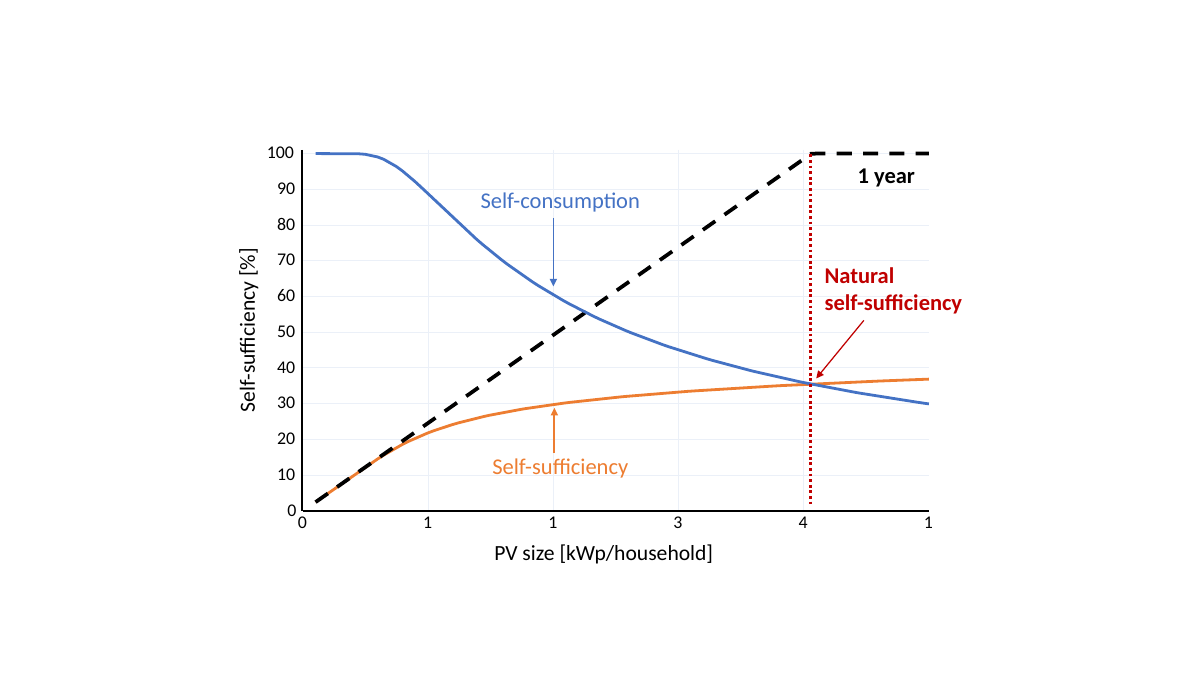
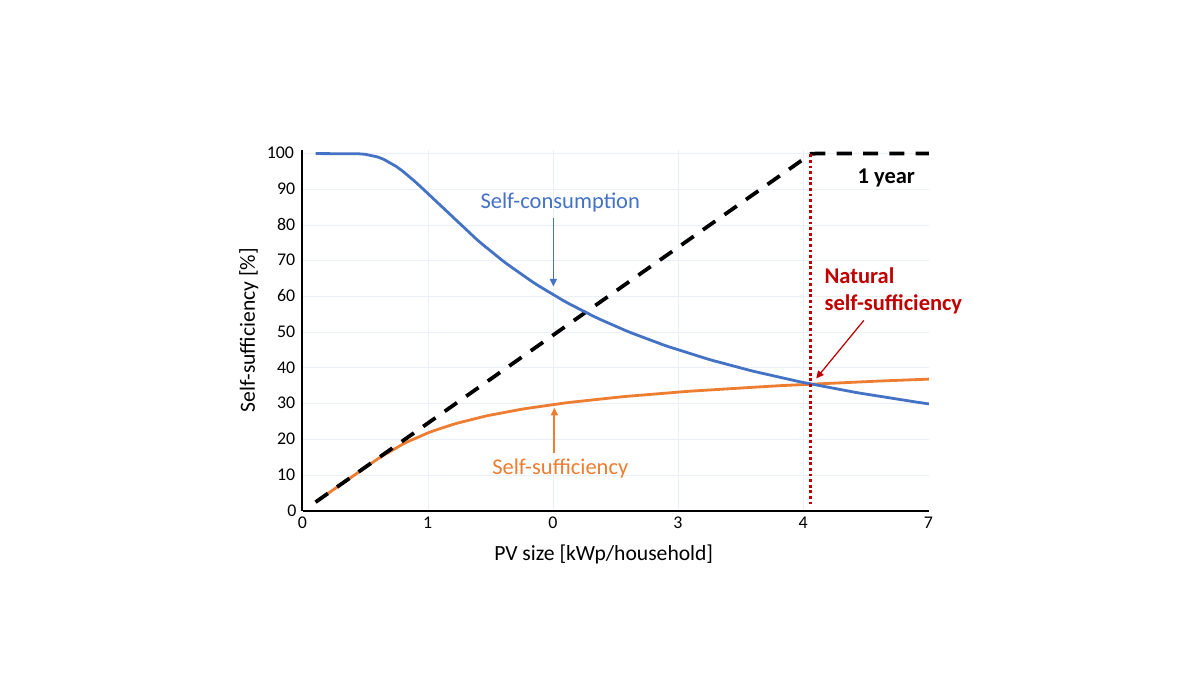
1 1: 1 -> 0
4 1: 1 -> 7
